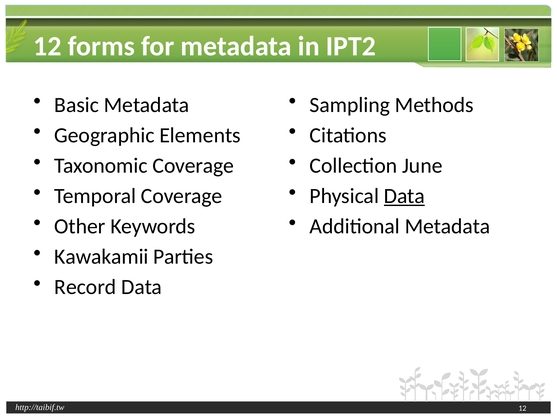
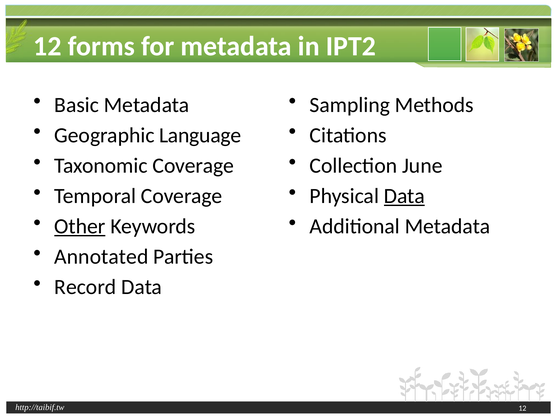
Elements: Elements -> Language
Other underline: none -> present
Kawakamii: Kawakamii -> Annotated
